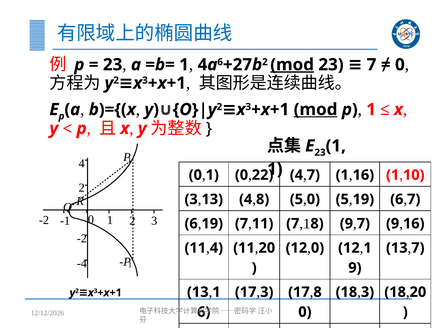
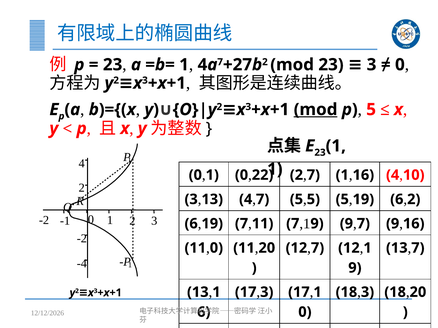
6 at (220, 62): 6 -> 7
mod at (292, 65) underline: present -> none
23 7: 7 -> 3
1 at (371, 110): 1 -> 5
4 at (296, 175): 4 -> 2
1 at (393, 175): 1 -> 4
8 at (263, 200): 8 -> 7
0 at (313, 200): 0 -> 5
7 at (414, 200): 7 -> 2
8 at (317, 224): 8 -> 9
4 at (216, 248): 4 -> 0
0 at (318, 248): 0 -> 7
8 at (318, 293): 8 -> 1
